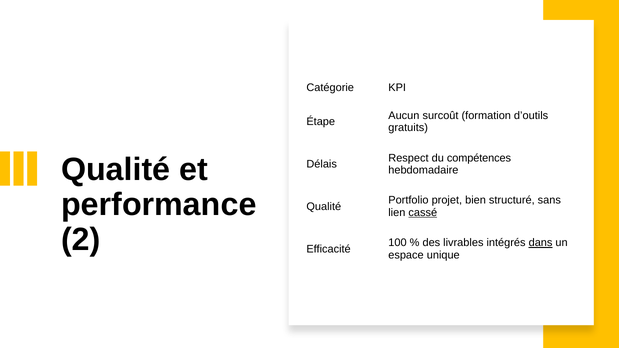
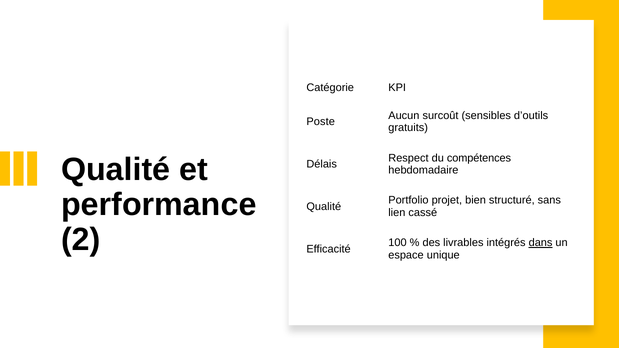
formation: formation -> sensibles
Étape: Étape -> Poste
cassé underline: present -> none
